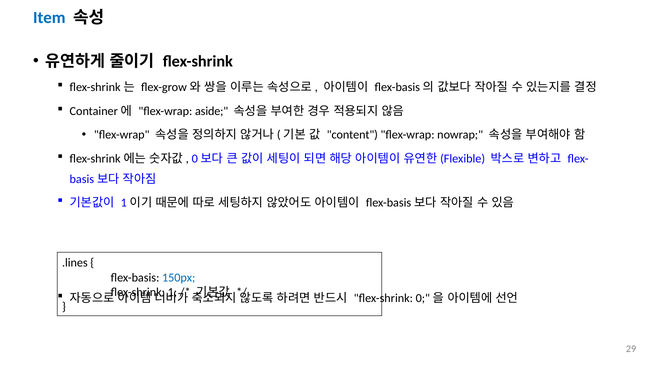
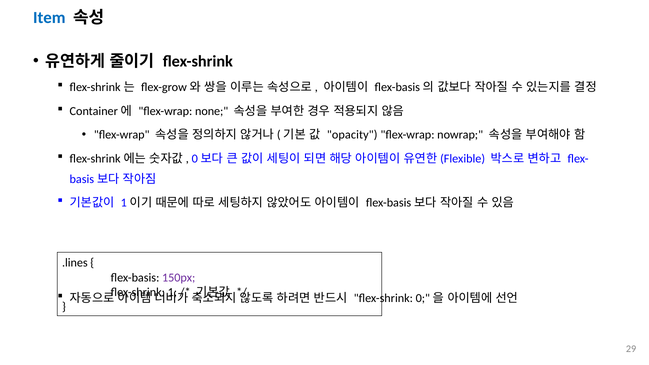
aside: aside -> none
content: content -> opacity
150px colour: blue -> purple
